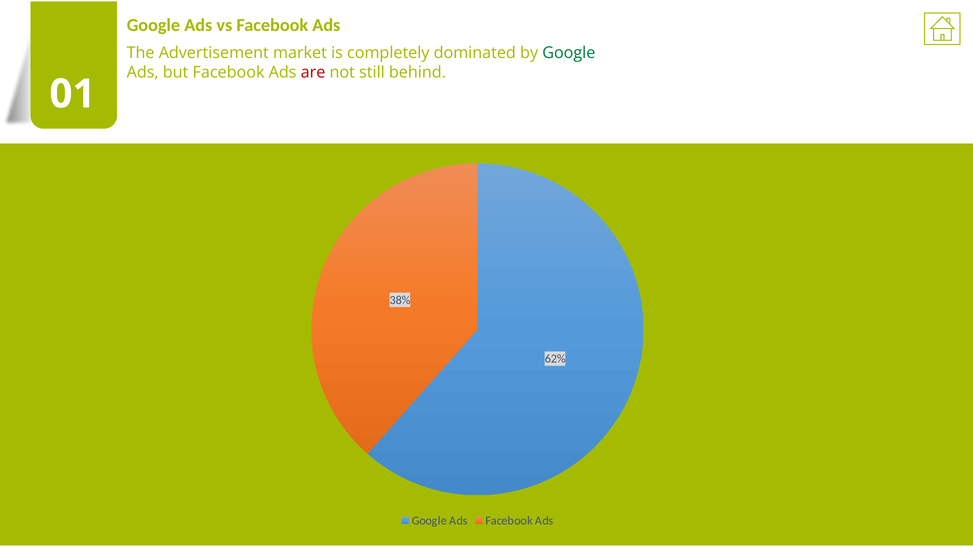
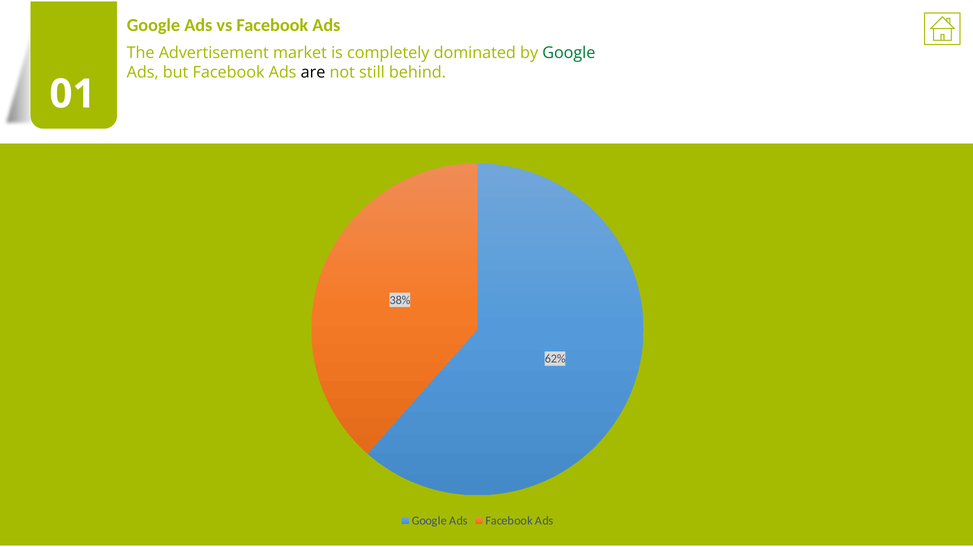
are colour: red -> black
